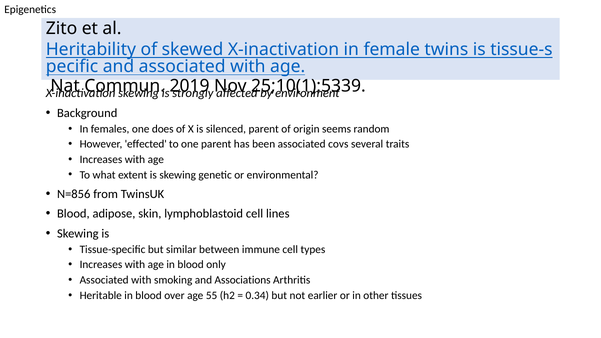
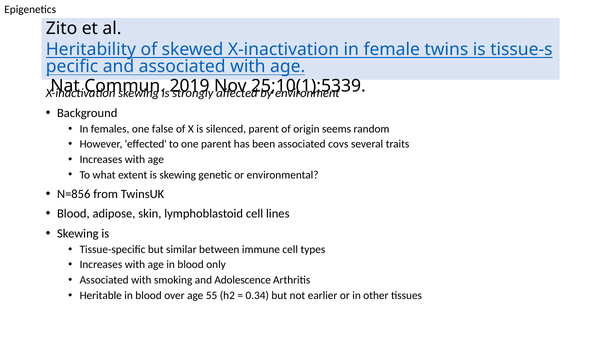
does: does -> false
Associations: Associations -> Adolescence
